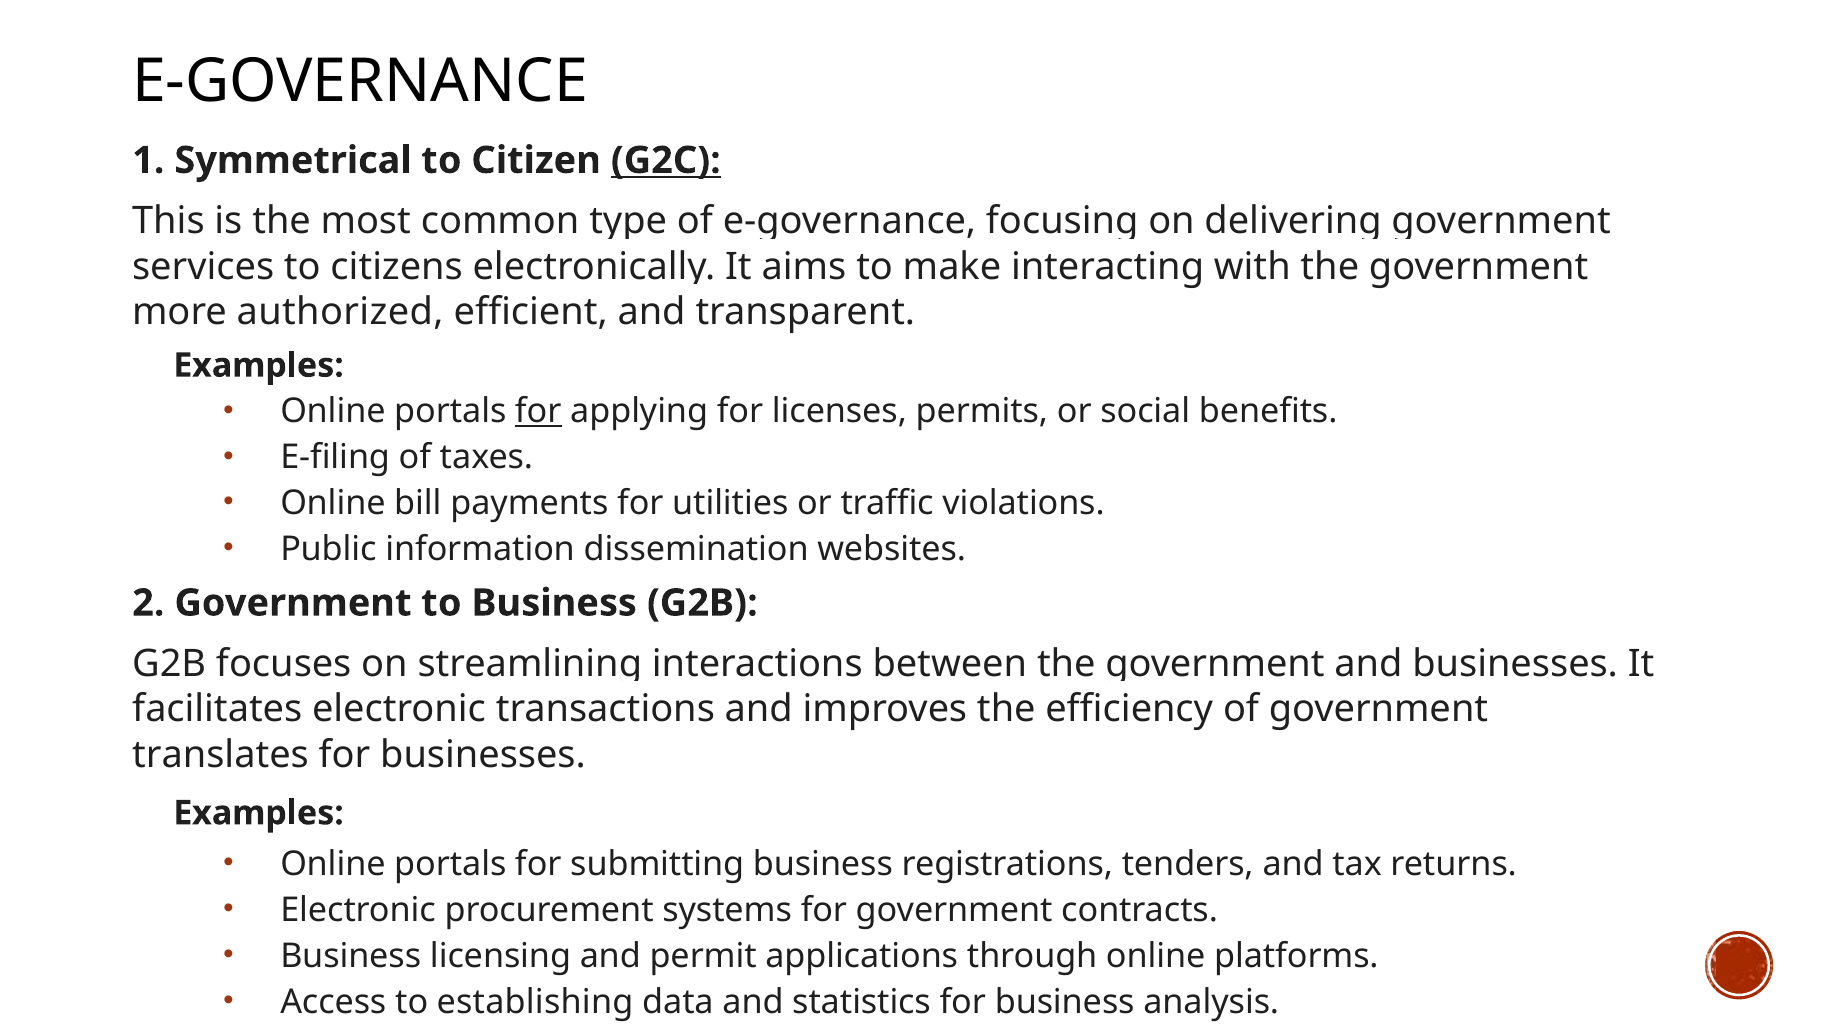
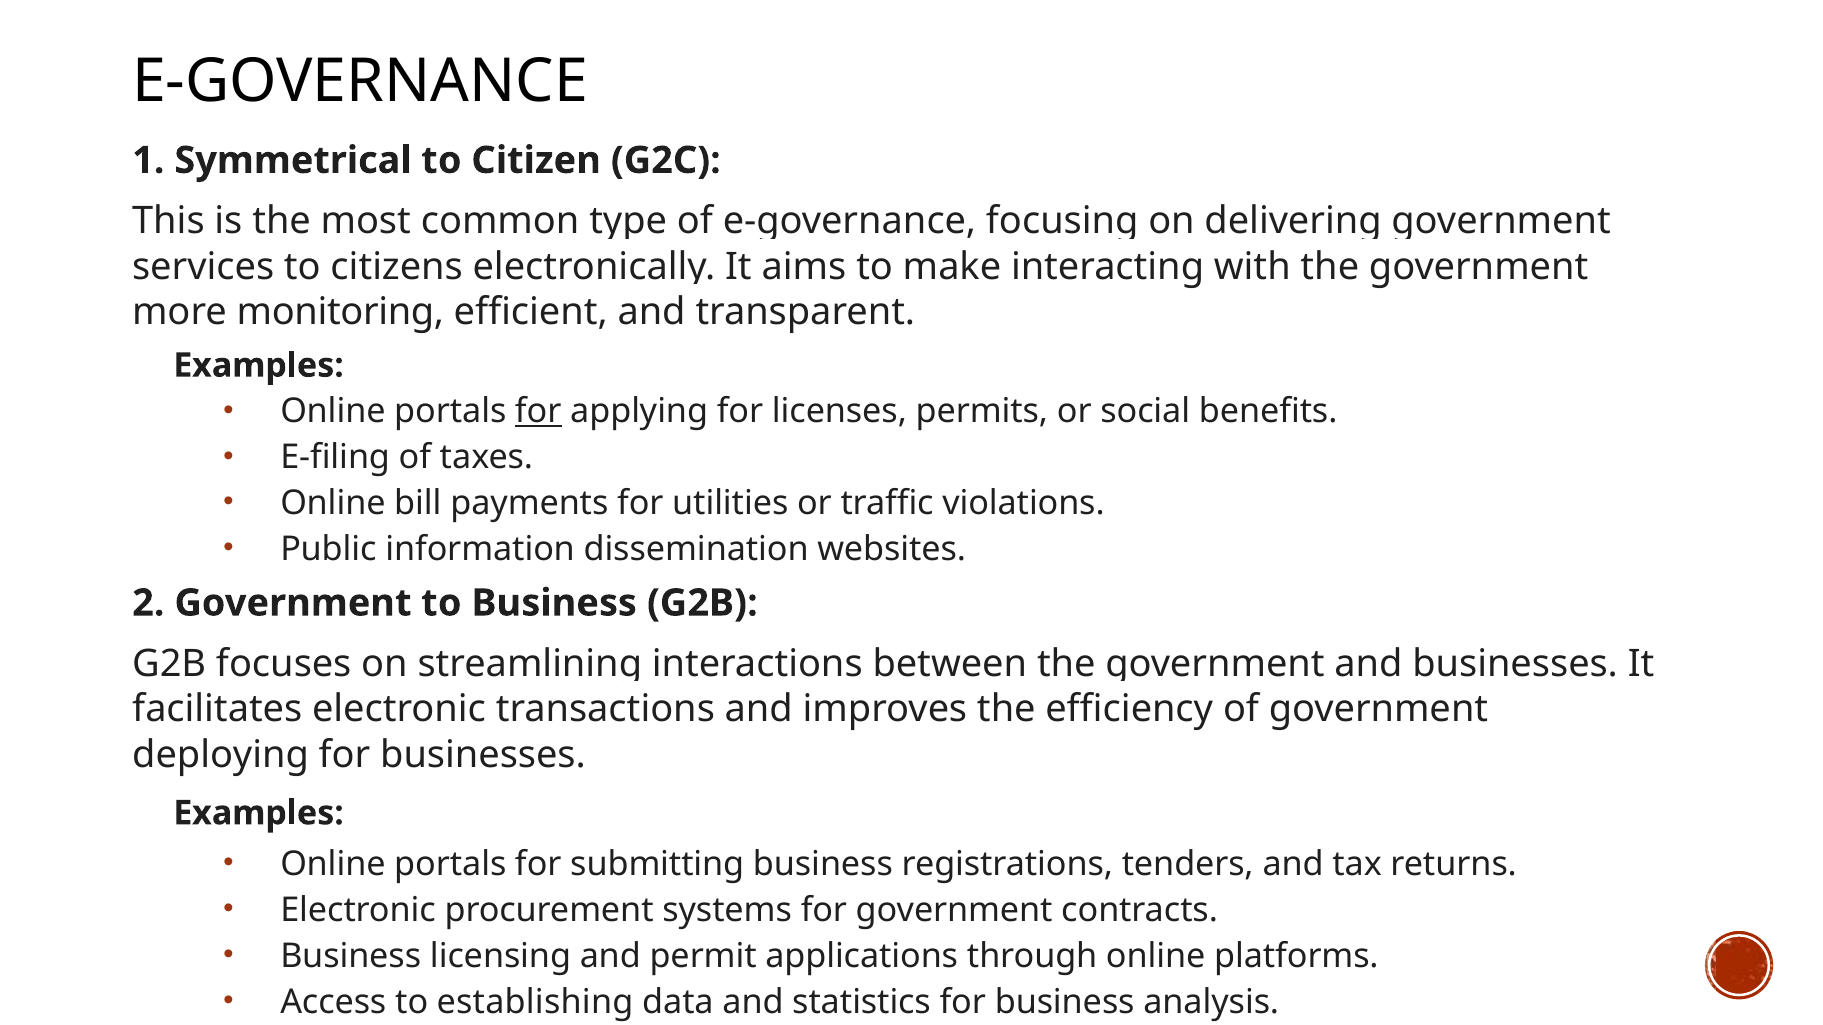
G2C underline: present -> none
authorized: authorized -> monitoring
translates: translates -> deploying
